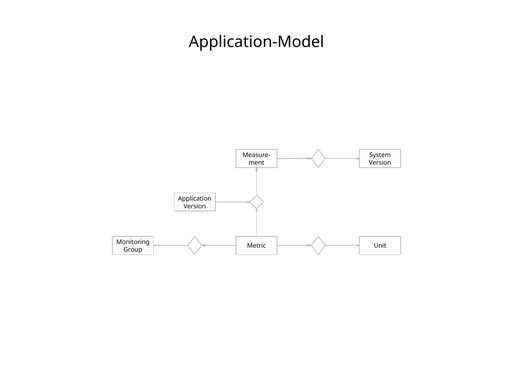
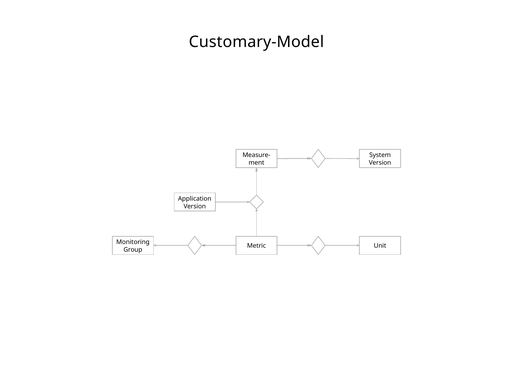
Application-Model: Application-Model -> Customary-Model
